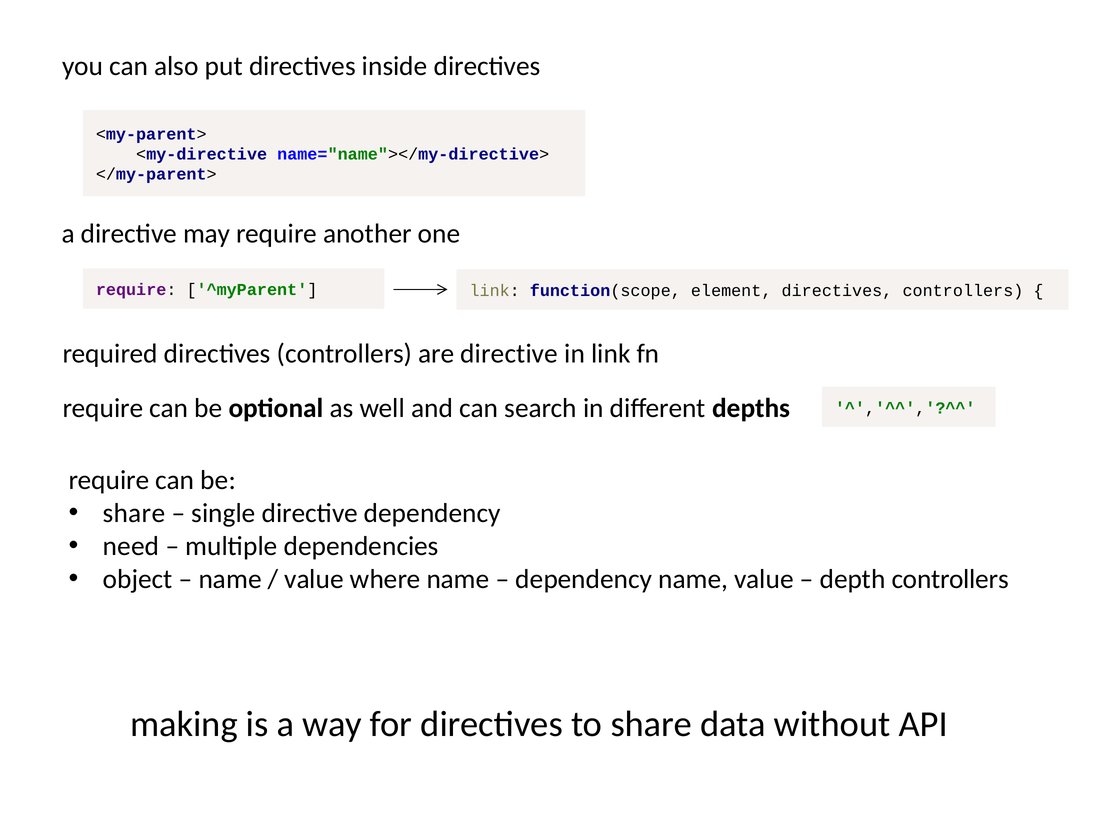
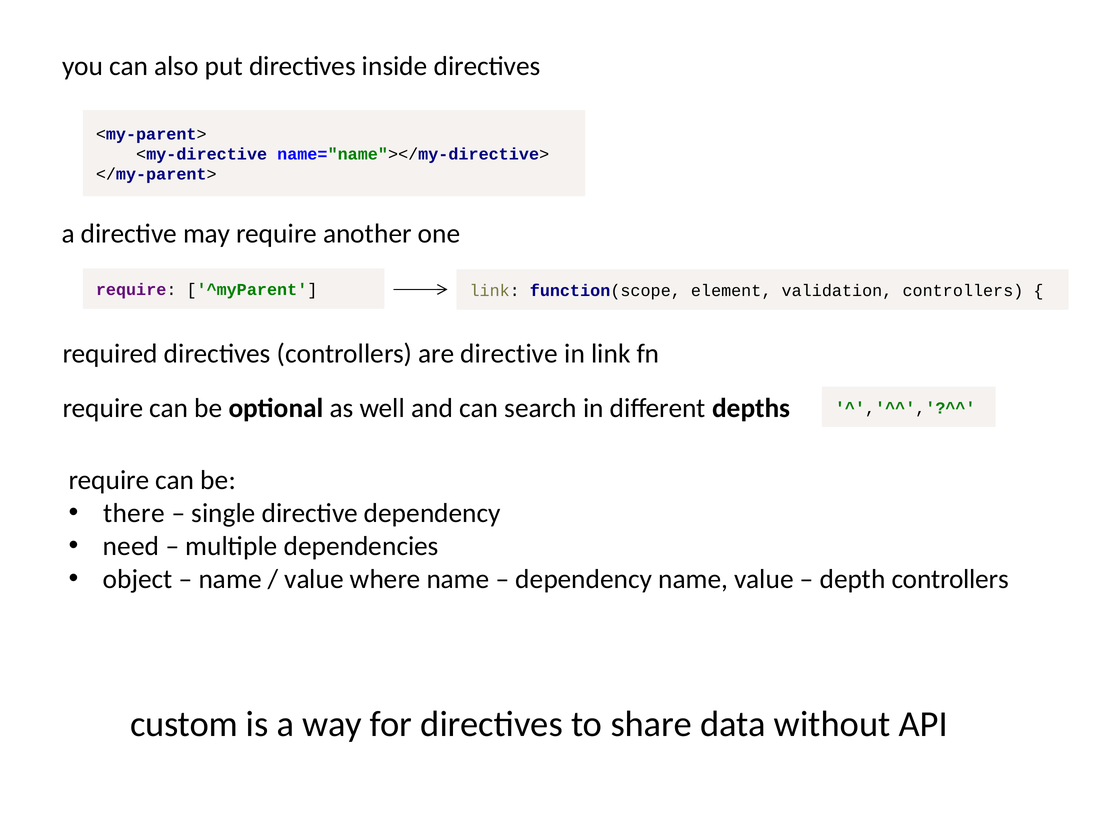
element directives: directives -> validation
share at (134, 513): share -> there
making: making -> custom
